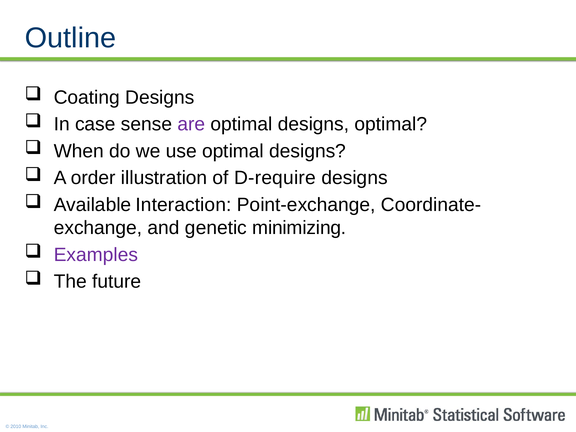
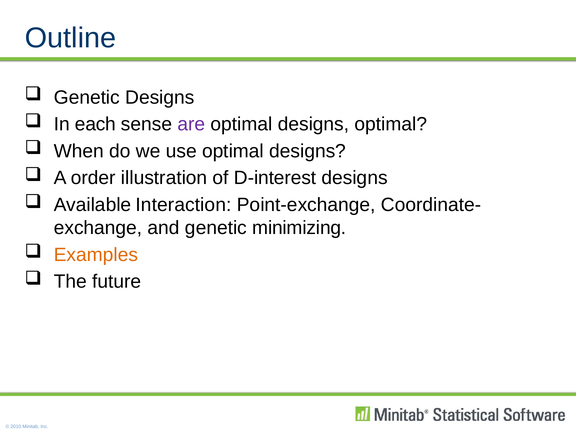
Coating at (87, 97): Coating -> Genetic
case: case -> each
D-require: D-require -> D-interest
Examples colour: purple -> orange
